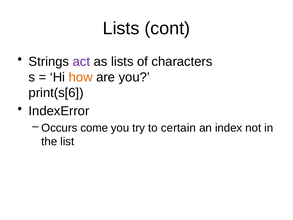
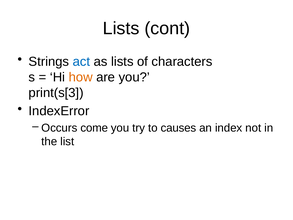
act colour: purple -> blue
print(s[6: print(s[6 -> print(s[3
certain: certain -> causes
